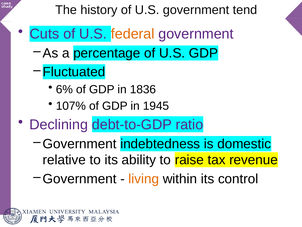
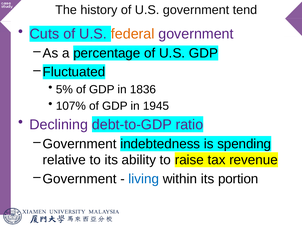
6%: 6% -> 5%
domestic: domestic -> spending
living colour: orange -> blue
control: control -> portion
